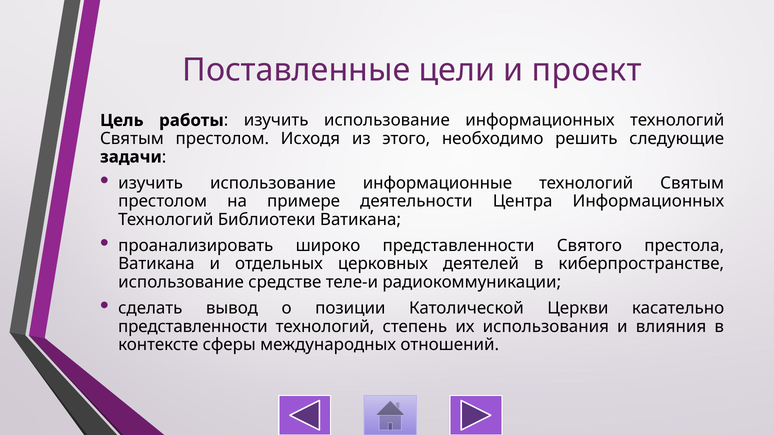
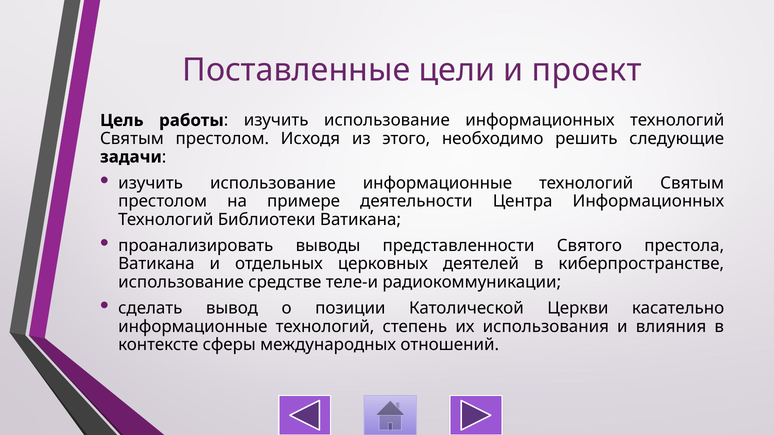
широко: широко -> выводы
представленности at (193, 327): представленности -> информационные
